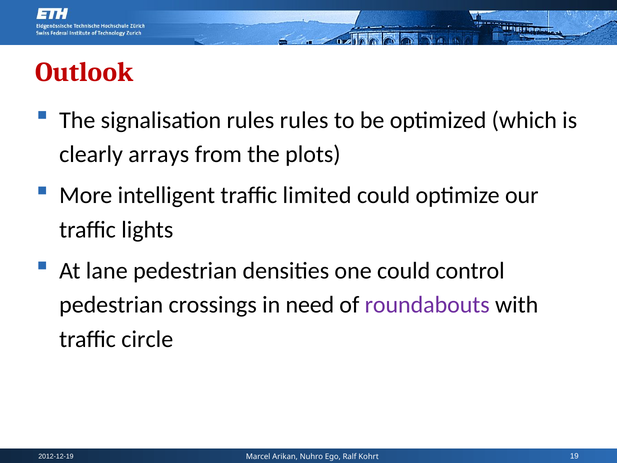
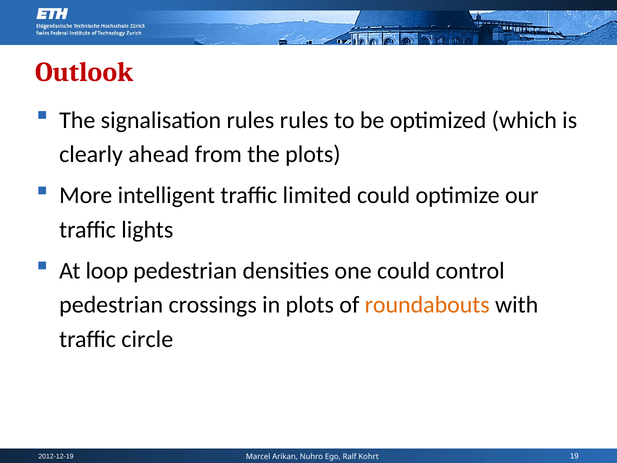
arrays: arrays -> ahead
lane: lane -> loop
in need: need -> plots
roundabouts colour: purple -> orange
